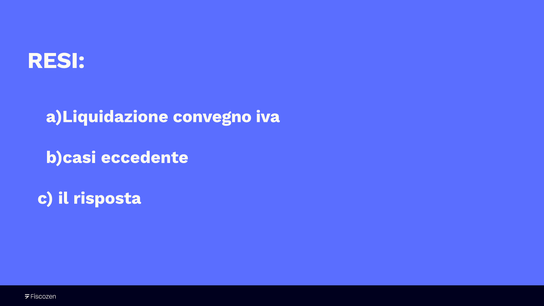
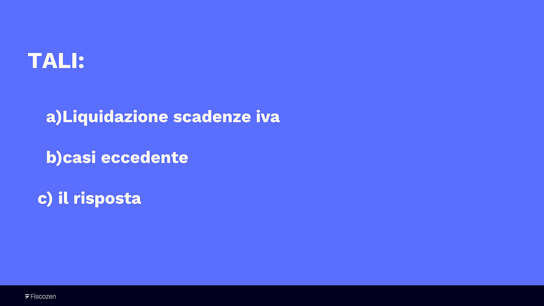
RESI: RESI -> TALI
convegno: convegno -> scadenze
